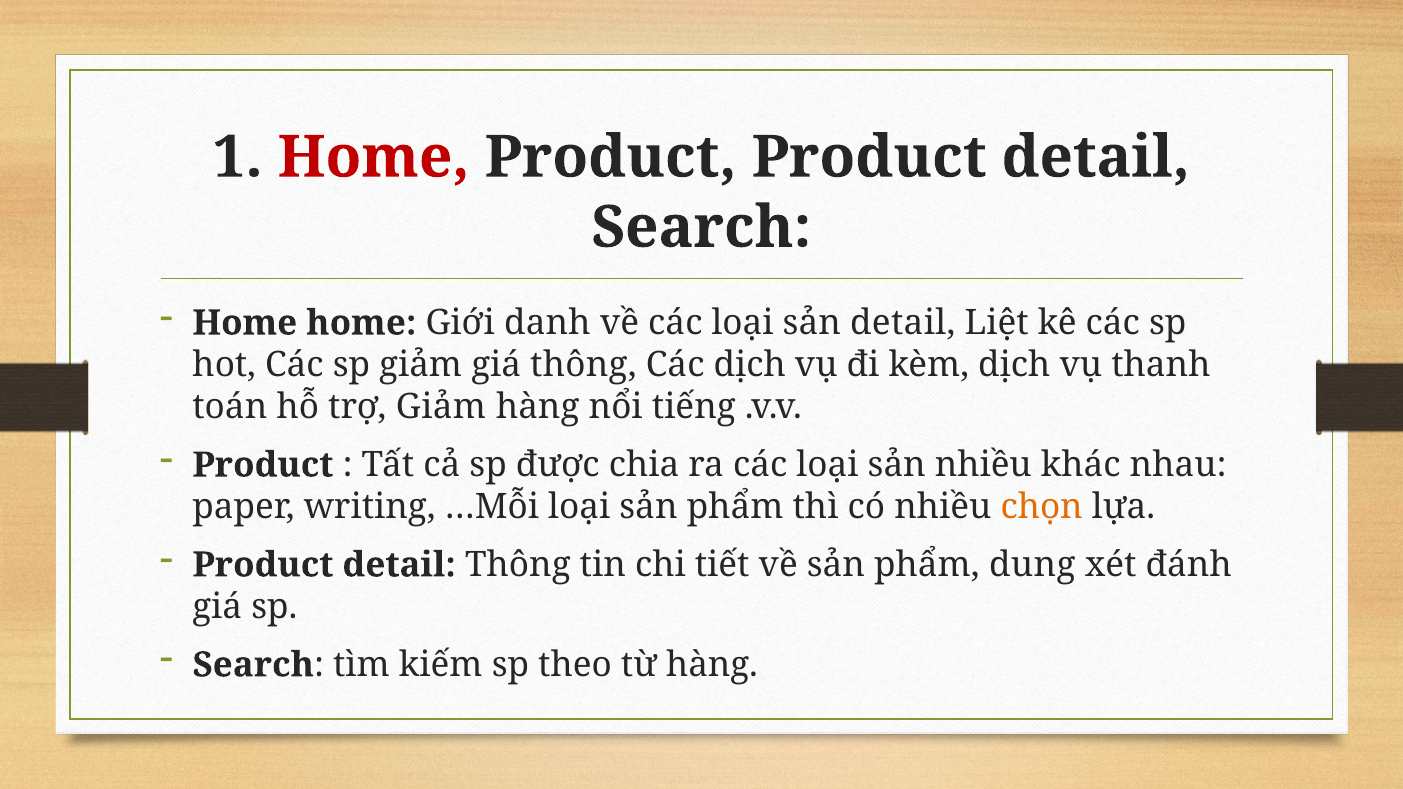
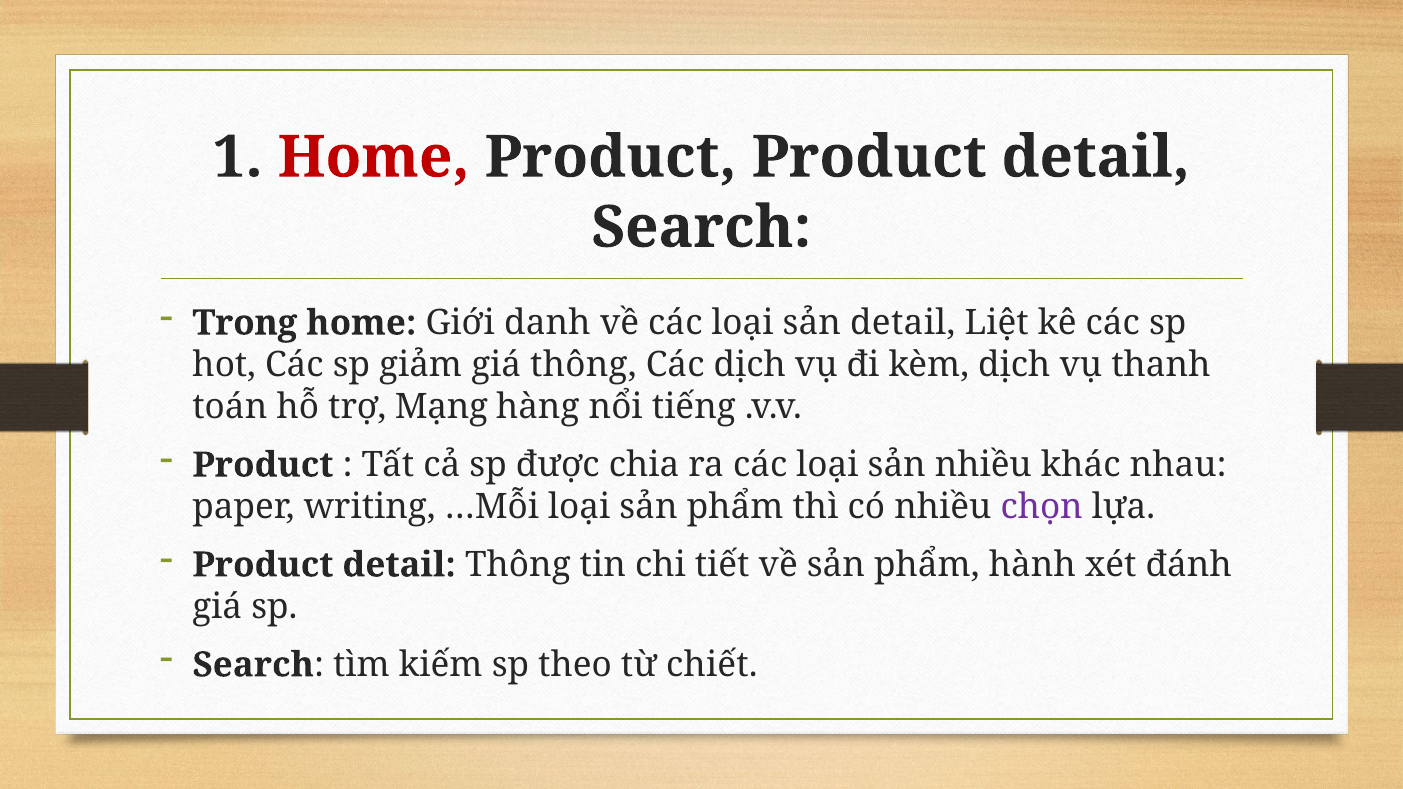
Home at (245, 323): Home -> Trong
trợ Giảm: Giảm -> Mạng
chọn colour: orange -> purple
dung: dung -> hành
từ hàng: hàng -> chiết
